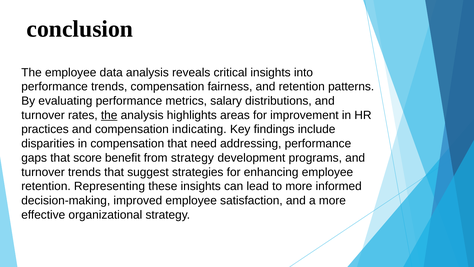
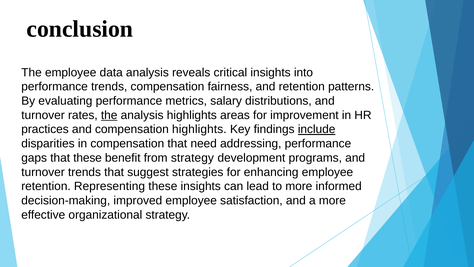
compensation indicating: indicating -> highlights
include underline: none -> present
that score: score -> these
